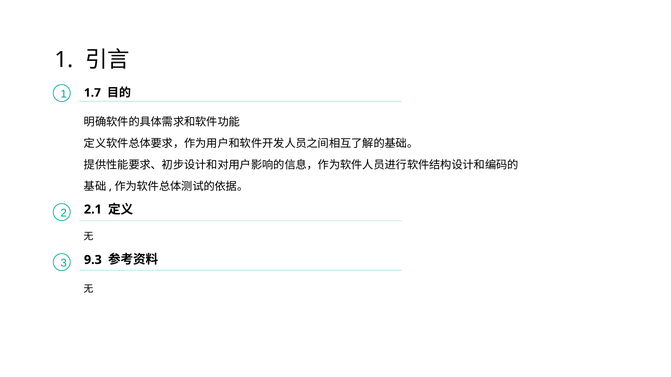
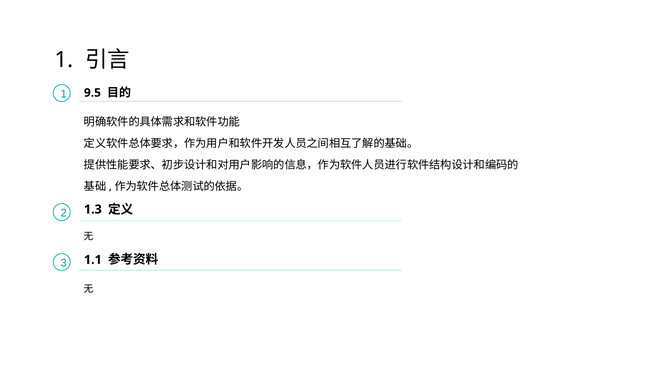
1.7: 1.7 -> 9.5
2.1: 2.1 -> 1.3
9.3: 9.3 -> 1.1
